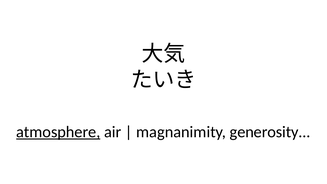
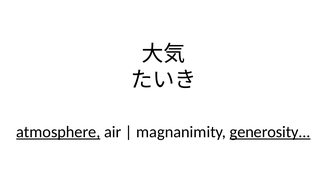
generosity underline: none -> present
